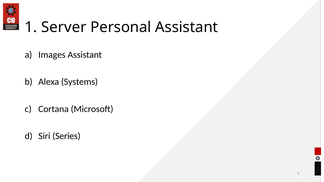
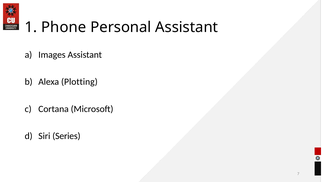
Server: Server -> Phone
Systems: Systems -> Plotting
